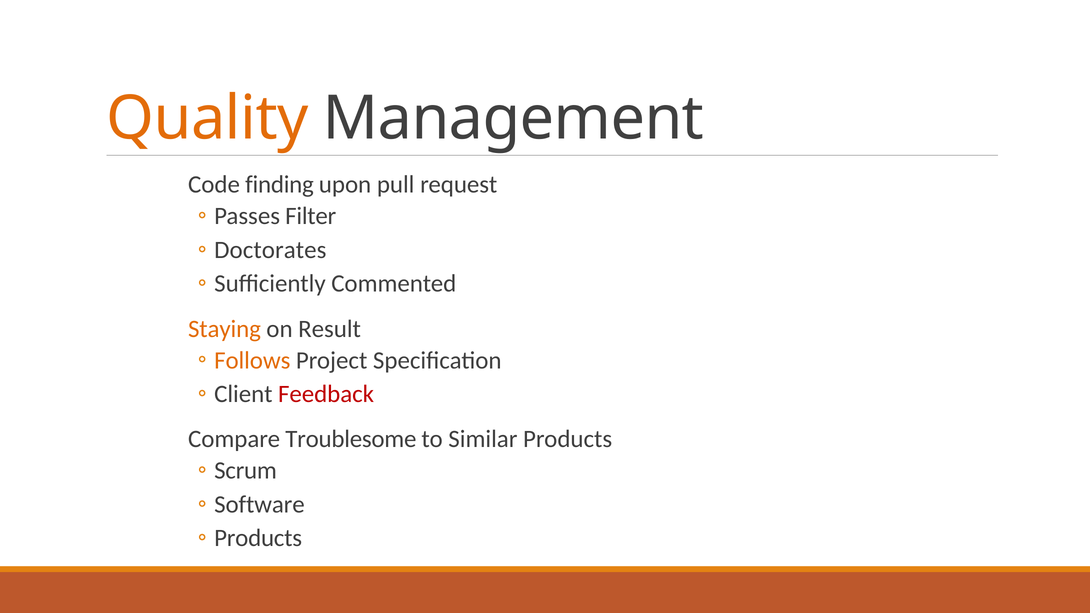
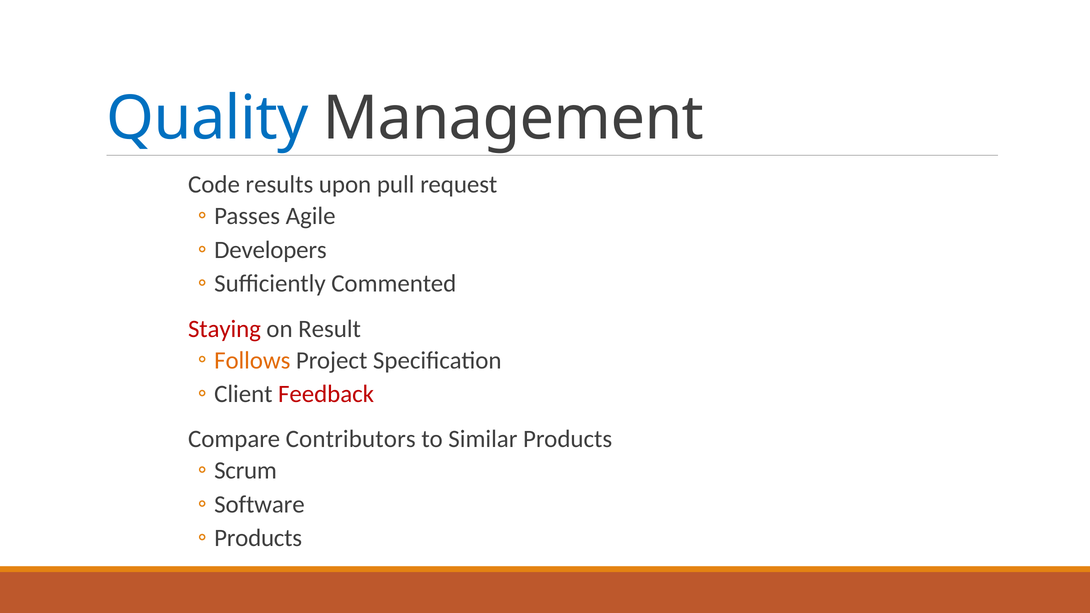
Quality colour: orange -> blue
finding: finding -> results
Filter: Filter -> Agile
Doctorates: Doctorates -> Developers
Staying colour: orange -> red
Troublesome: Troublesome -> Contributors
